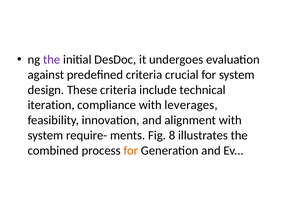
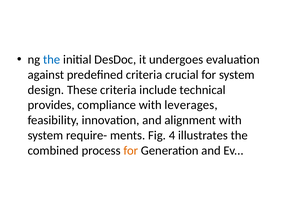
the at (52, 60) colour: purple -> blue
iteration: iteration -> provides
8: 8 -> 4
